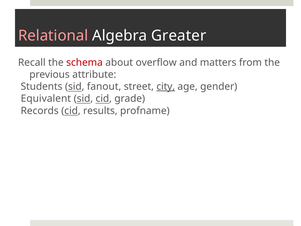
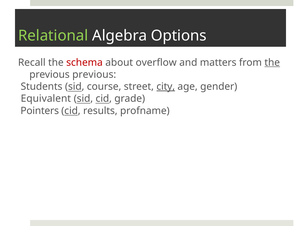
Relational colour: pink -> light green
Greater: Greater -> Options
the at (272, 62) underline: none -> present
previous attribute: attribute -> previous
fanout: fanout -> course
Records: Records -> Pointers
